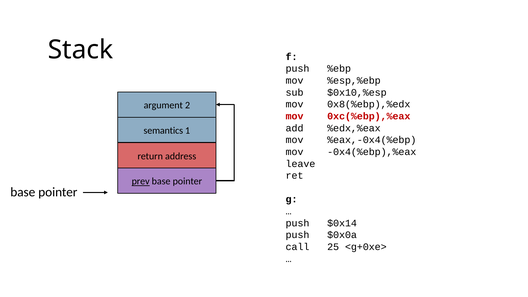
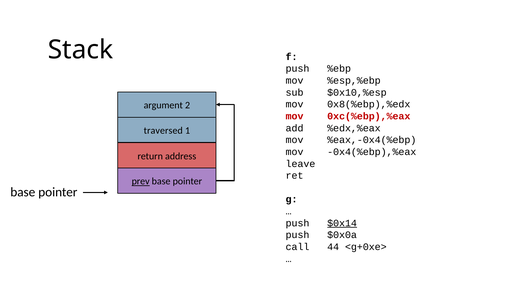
semantics: semantics -> traversed
$0x14 underline: none -> present
25: 25 -> 44
